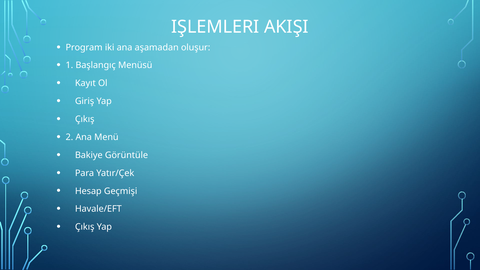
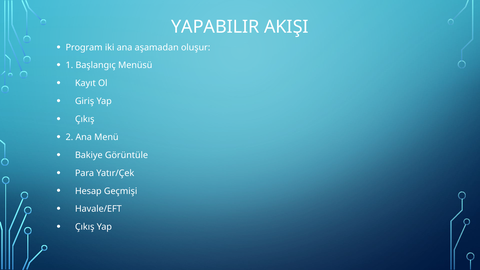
IŞLEMLERI: IŞLEMLERI -> YAPABILIR
